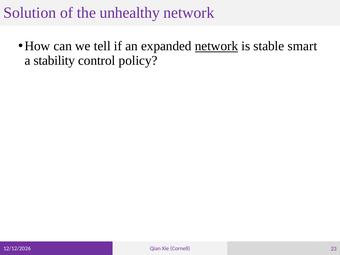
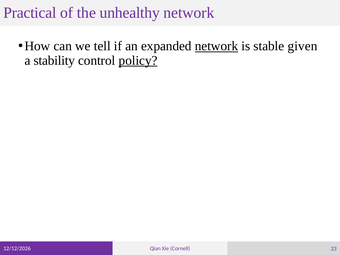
Solution: Solution -> Practical
smart: smart -> given
policy underline: none -> present
